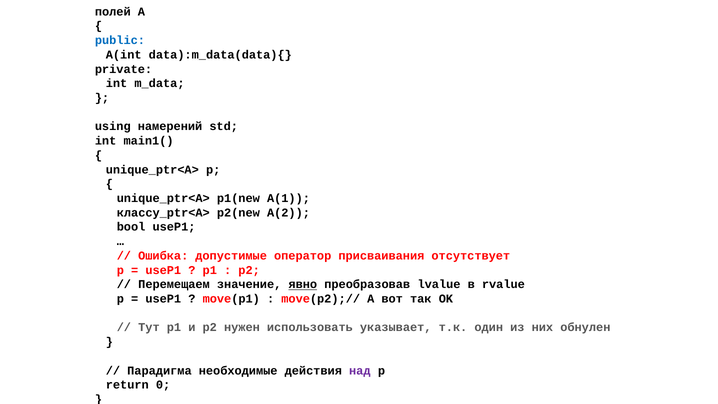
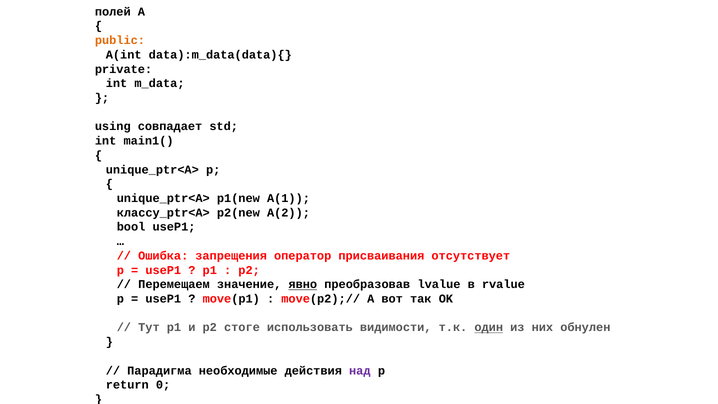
public colour: blue -> orange
намерений: намерений -> совпадает
допустимые: допустимые -> запрещения
нужен: нужен -> стоге
указывает: указывает -> видимости
один underline: none -> present
